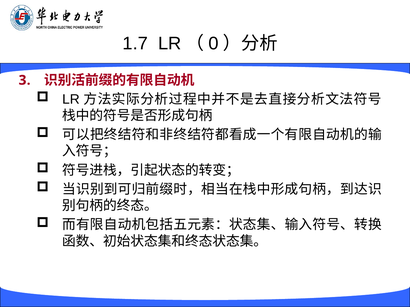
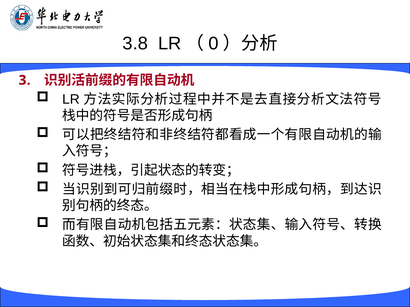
1.7: 1.7 -> 3.8
